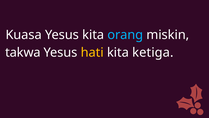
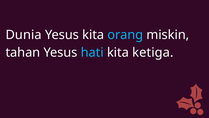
Kuasa: Kuasa -> Dunia
takwa: takwa -> tahan
hati colour: yellow -> light blue
